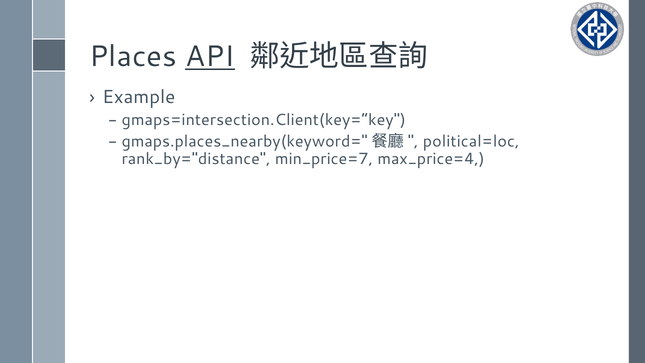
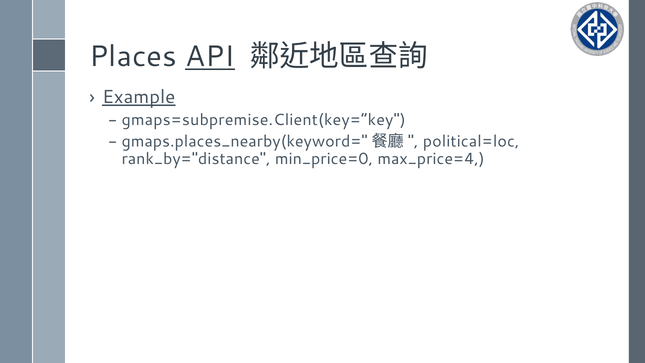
Example underline: none -> present
gmaps=intersection.Client(key=“key: gmaps=intersection.Client(key=“key -> gmaps=subpremise.Client(key=“key
min_price=7: min_price=7 -> min_price=0
